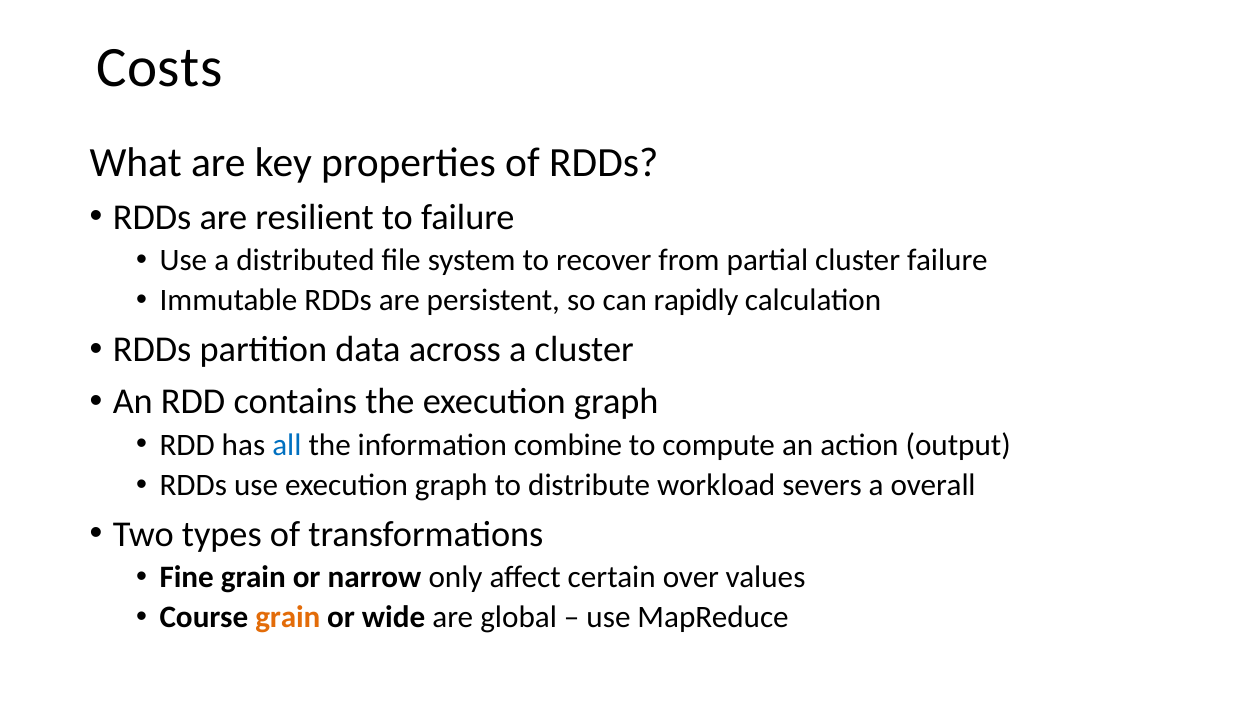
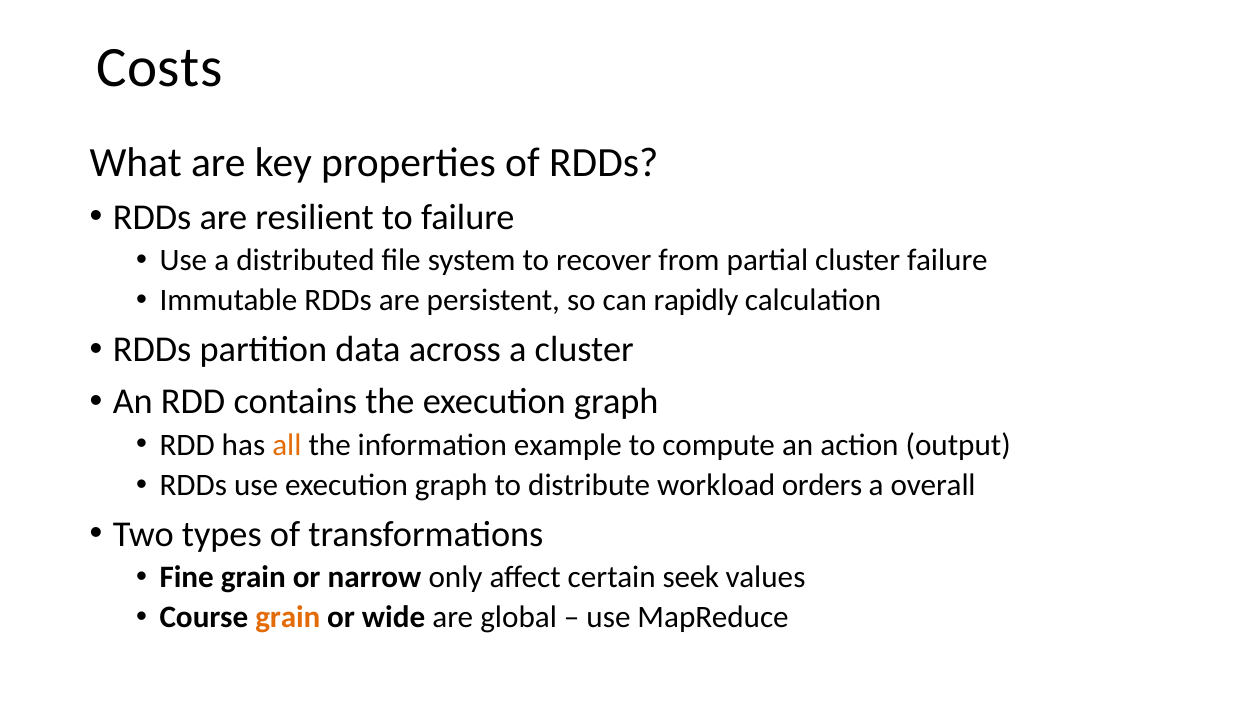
all colour: blue -> orange
combine: combine -> example
severs: severs -> orders
over: over -> seek
